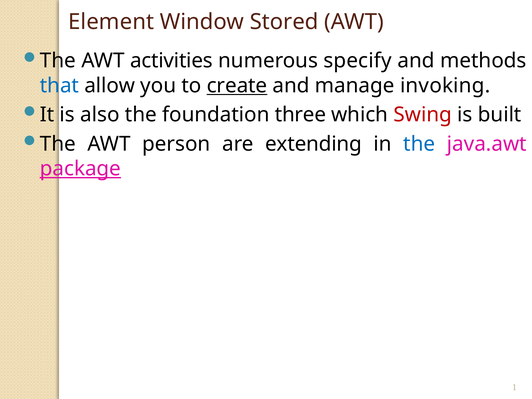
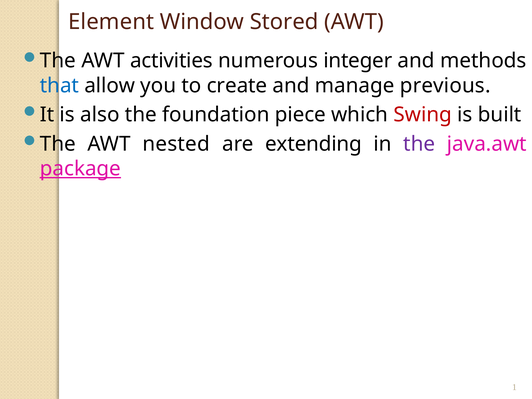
specify: specify -> integer
create underline: present -> none
invoking: invoking -> previous
three: three -> piece
person: person -> nested
the at (419, 144) colour: blue -> purple
